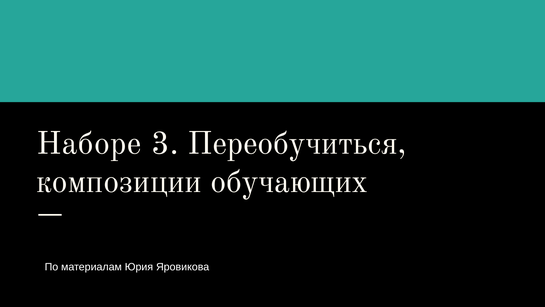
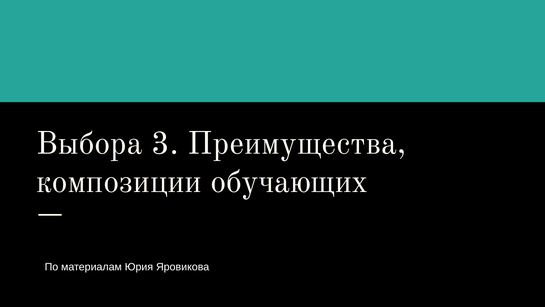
Наборе: Наборе -> Выбора
Переобучиться: Переобучиться -> Преимущества
